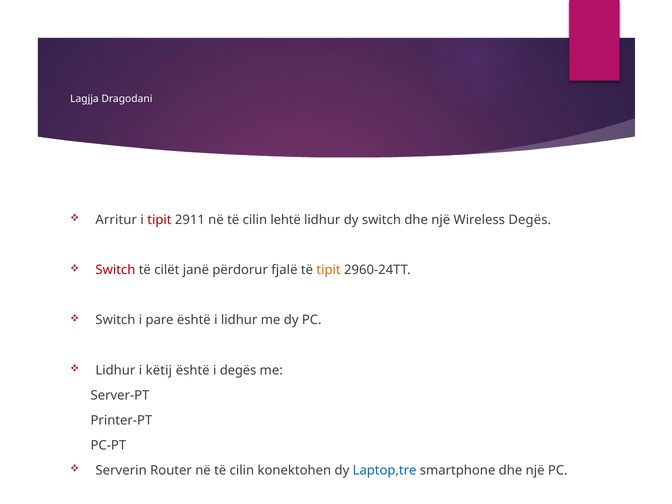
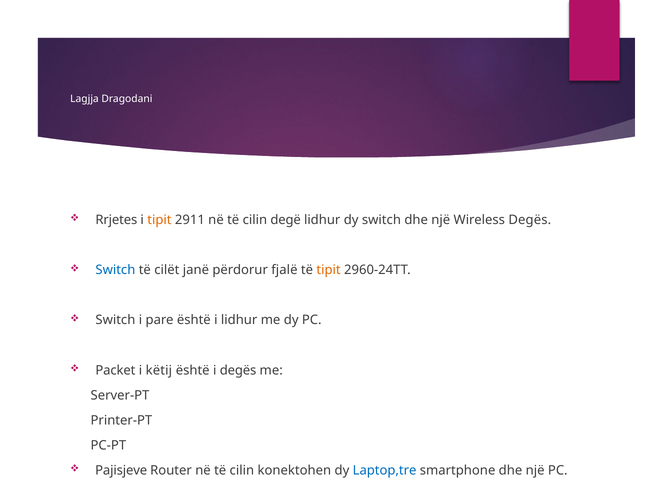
Arritur: Arritur -> Rrjetes
tipit at (159, 220) colour: red -> orange
lehtë: lehtë -> degë
Switch at (115, 270) colour: red -> blue
Lidhur at (115, 370): Lidhur -> Packet
Serverin: Serverin -> Pajisjeve
